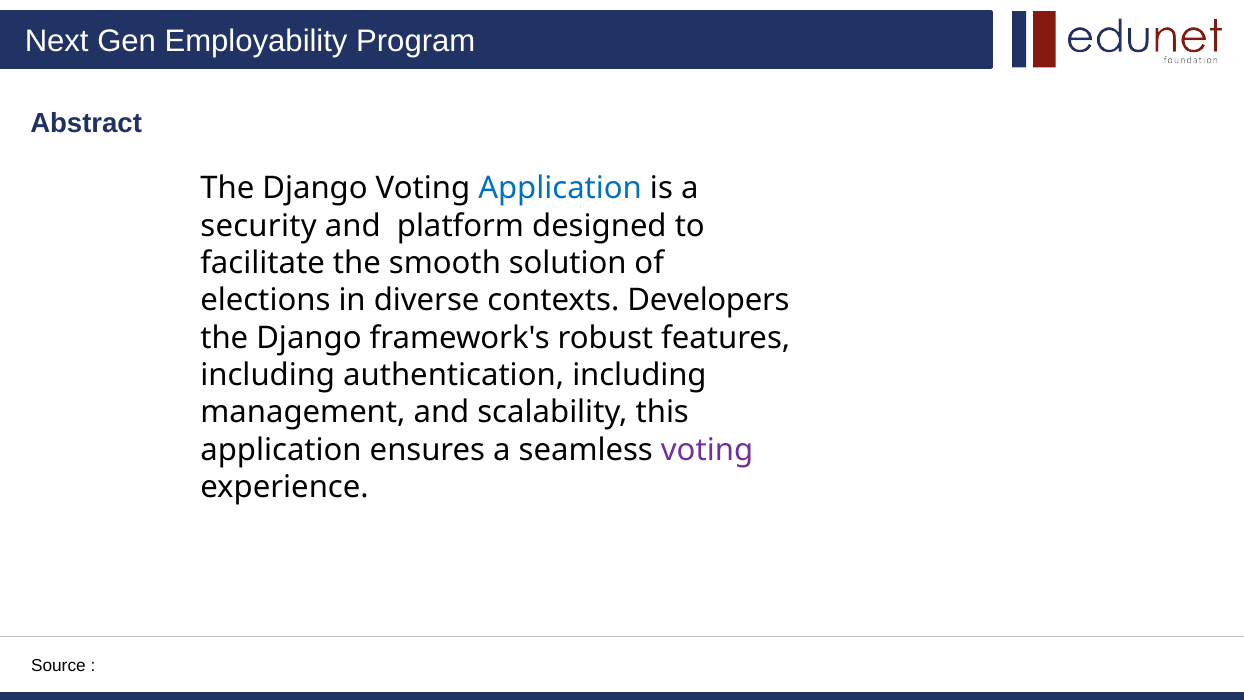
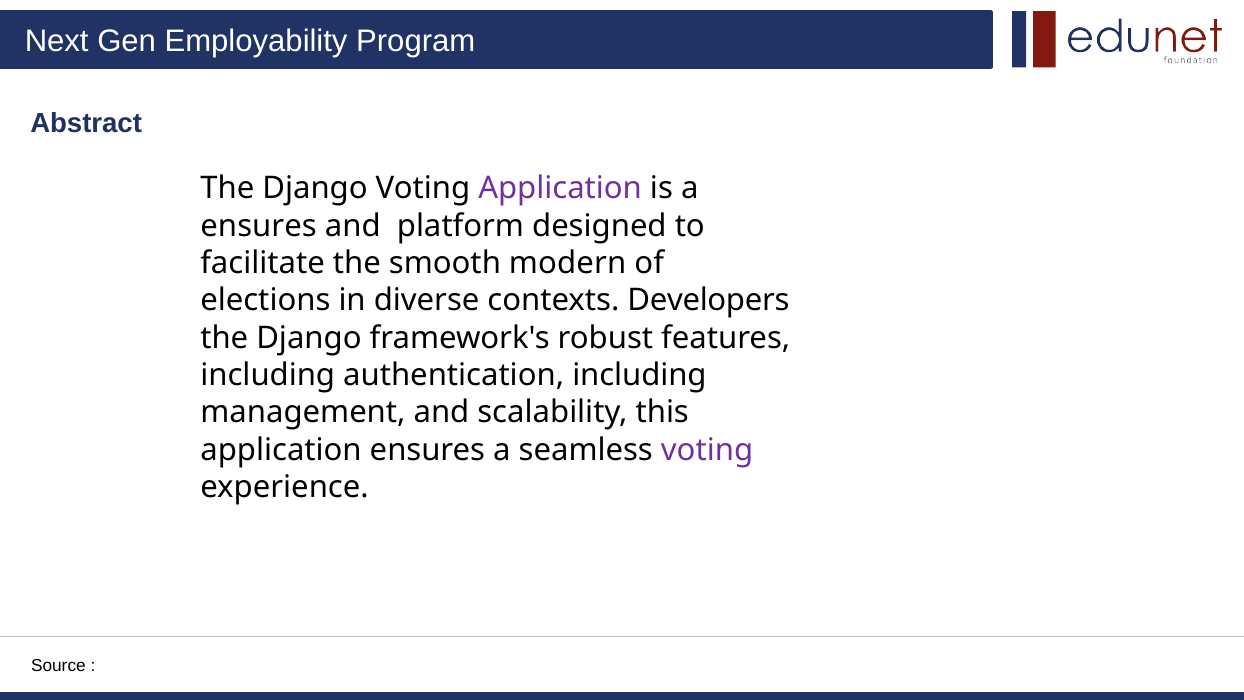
Application at (560, 188) colour: blue -> purple
security at (259, 226): security -> ensures
solution: solution -> modern
